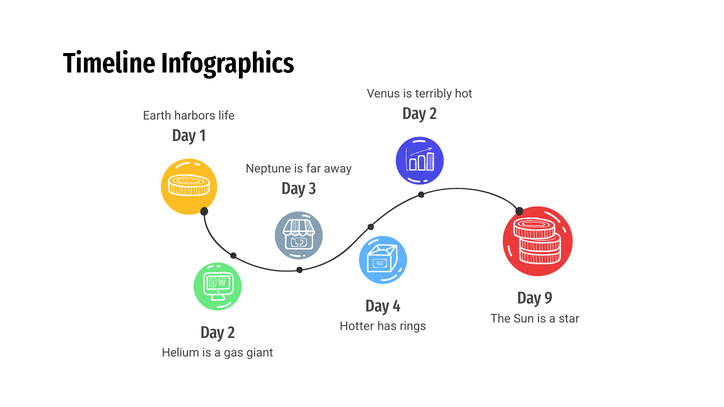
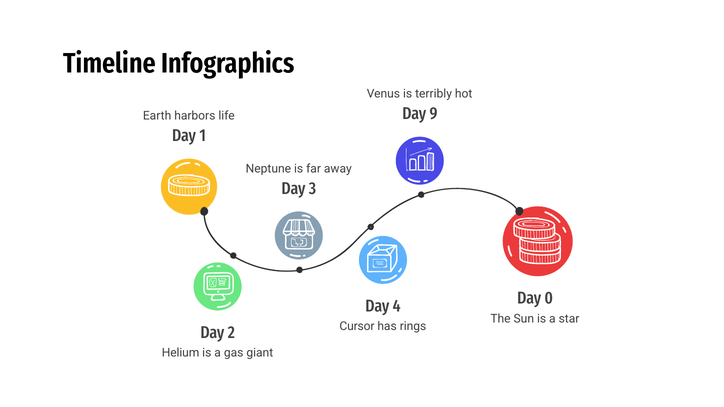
2 at (433, 114): 2 -> 9
9: 9 -> 0
Hotter: Hotter -> Cursor
